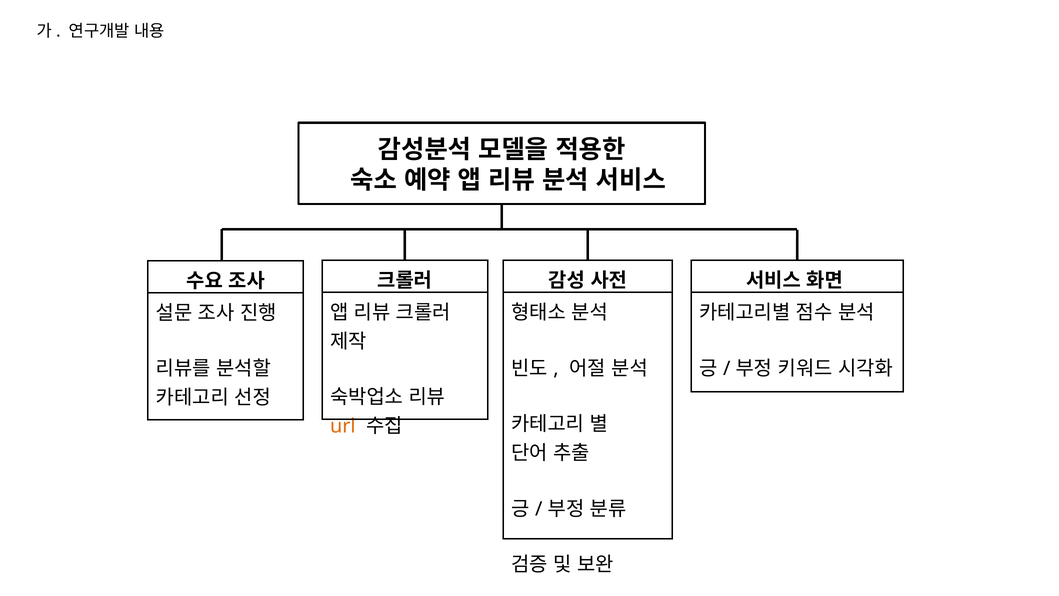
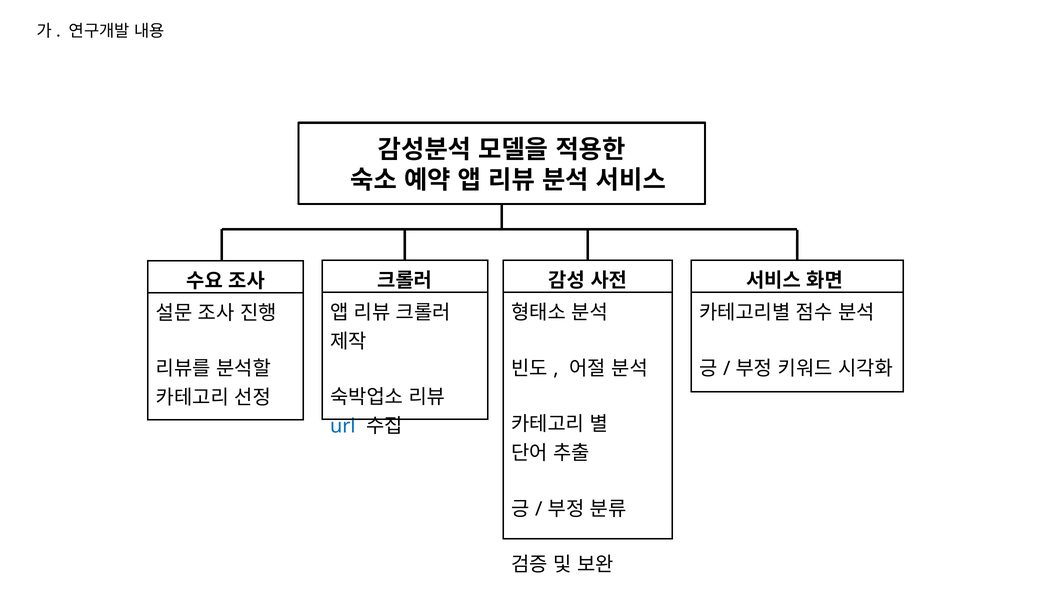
url colour: orange -> blue
